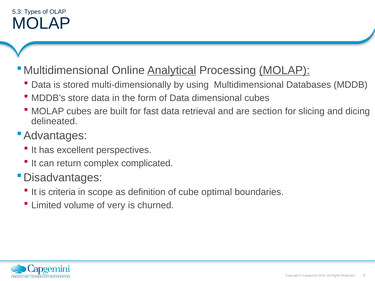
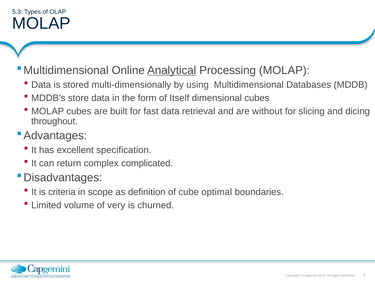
MOLAP at (284, 70) underline: present -> none
of Data: Data -> Itself
section: section -> without
delineated: delineated -> throughout
perspectives: perspectives -> specification
